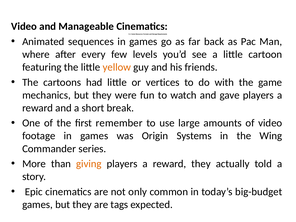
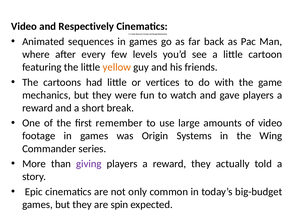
Manageable: Manageable -> Respectively
giving colour: orange -> purple
tags: tags -> spin
